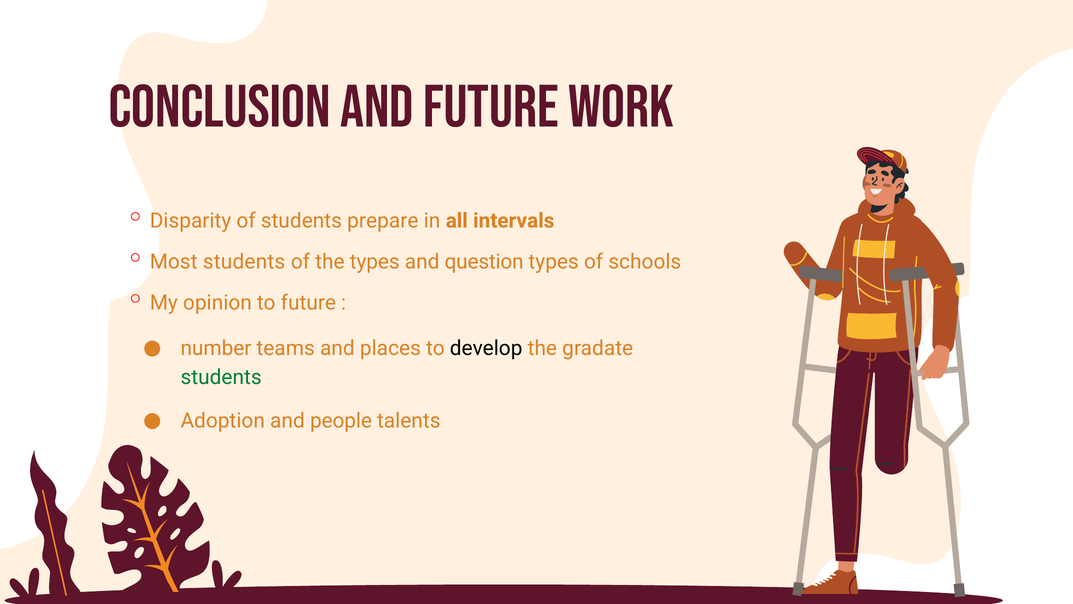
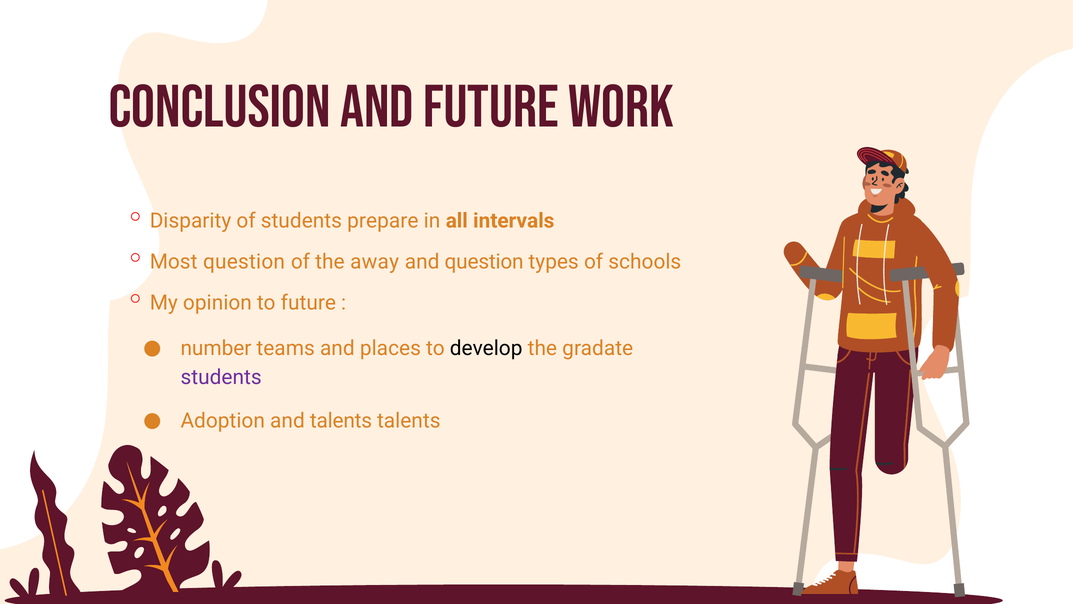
Most students: students -> question
the types: types -> away
students at (221, 377) colour: green -> purple
and people: people -> talents
